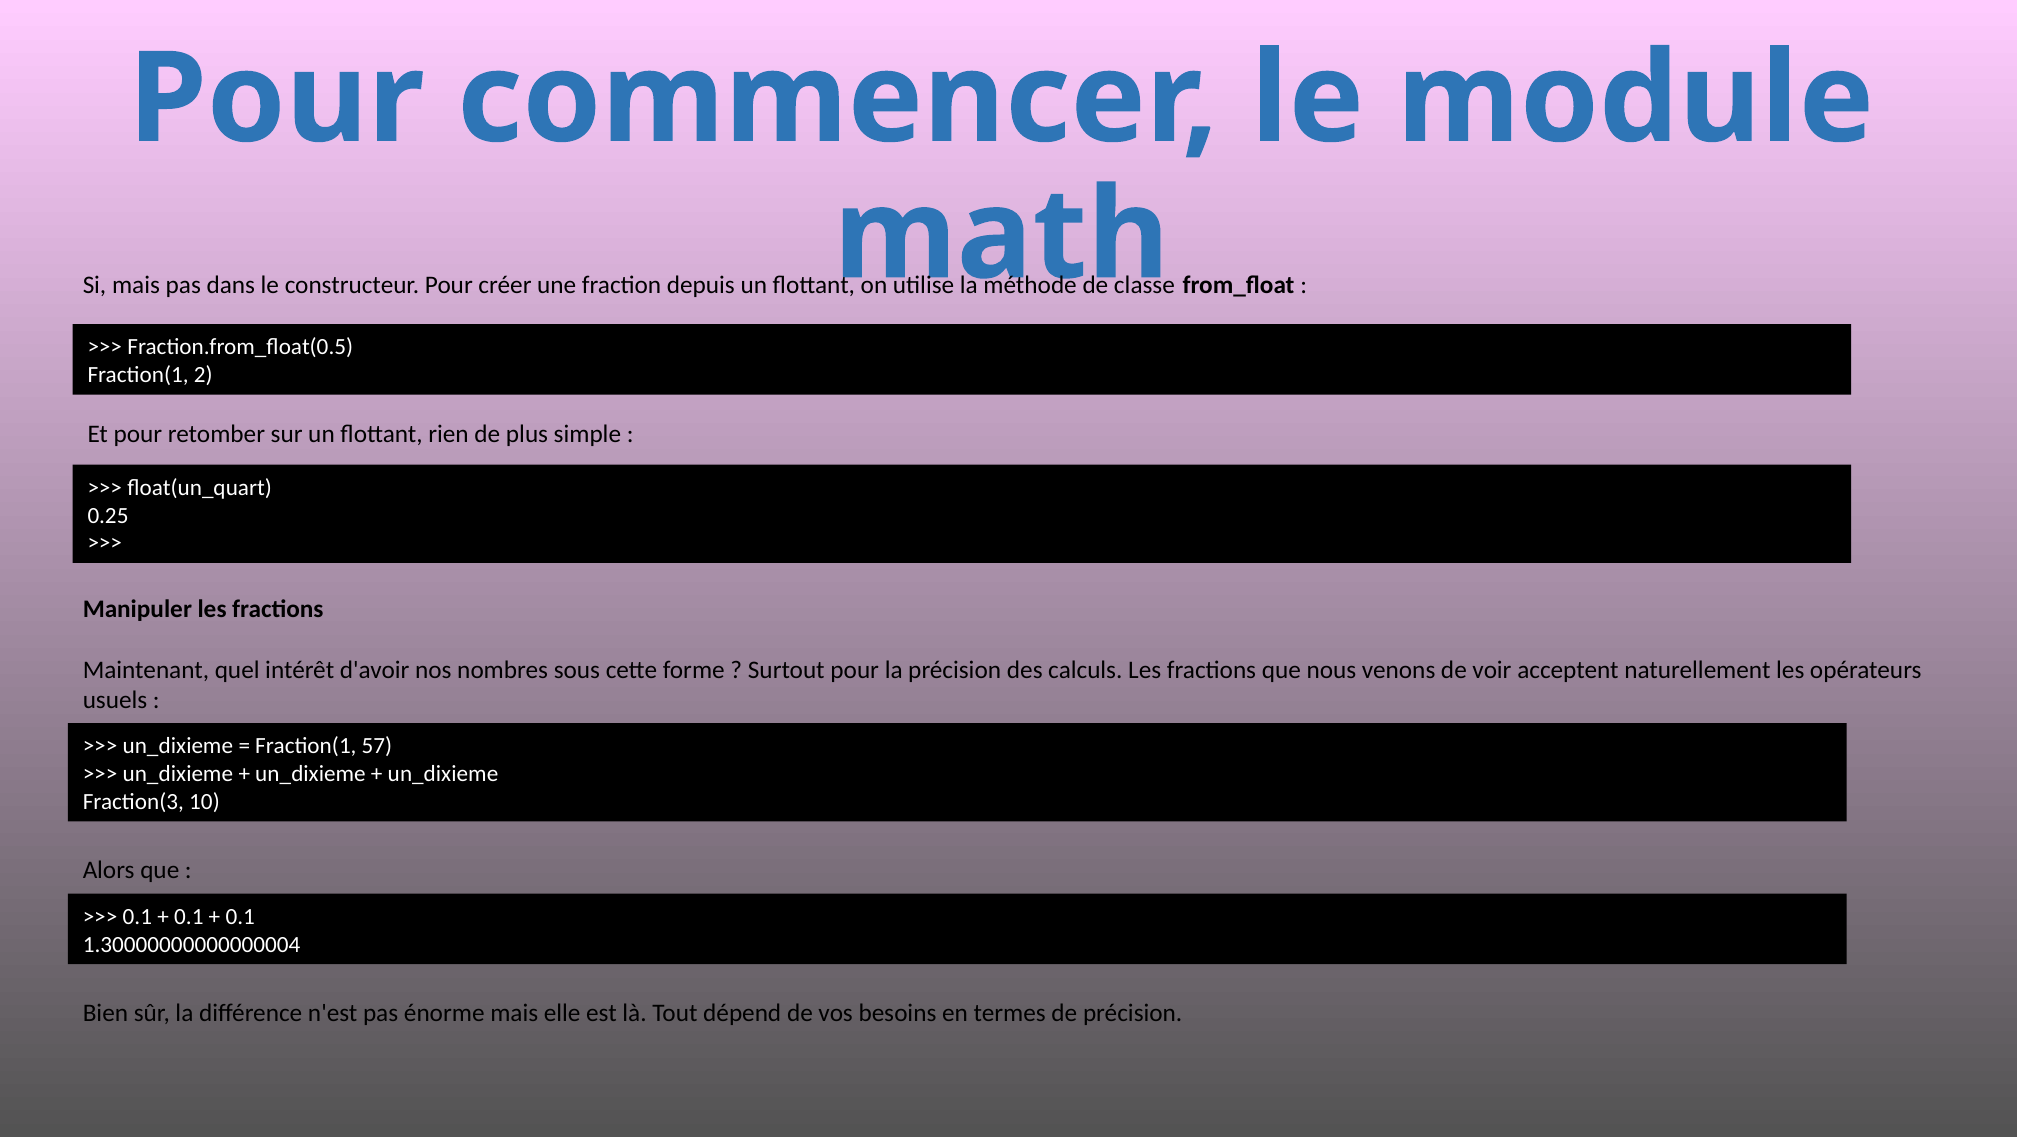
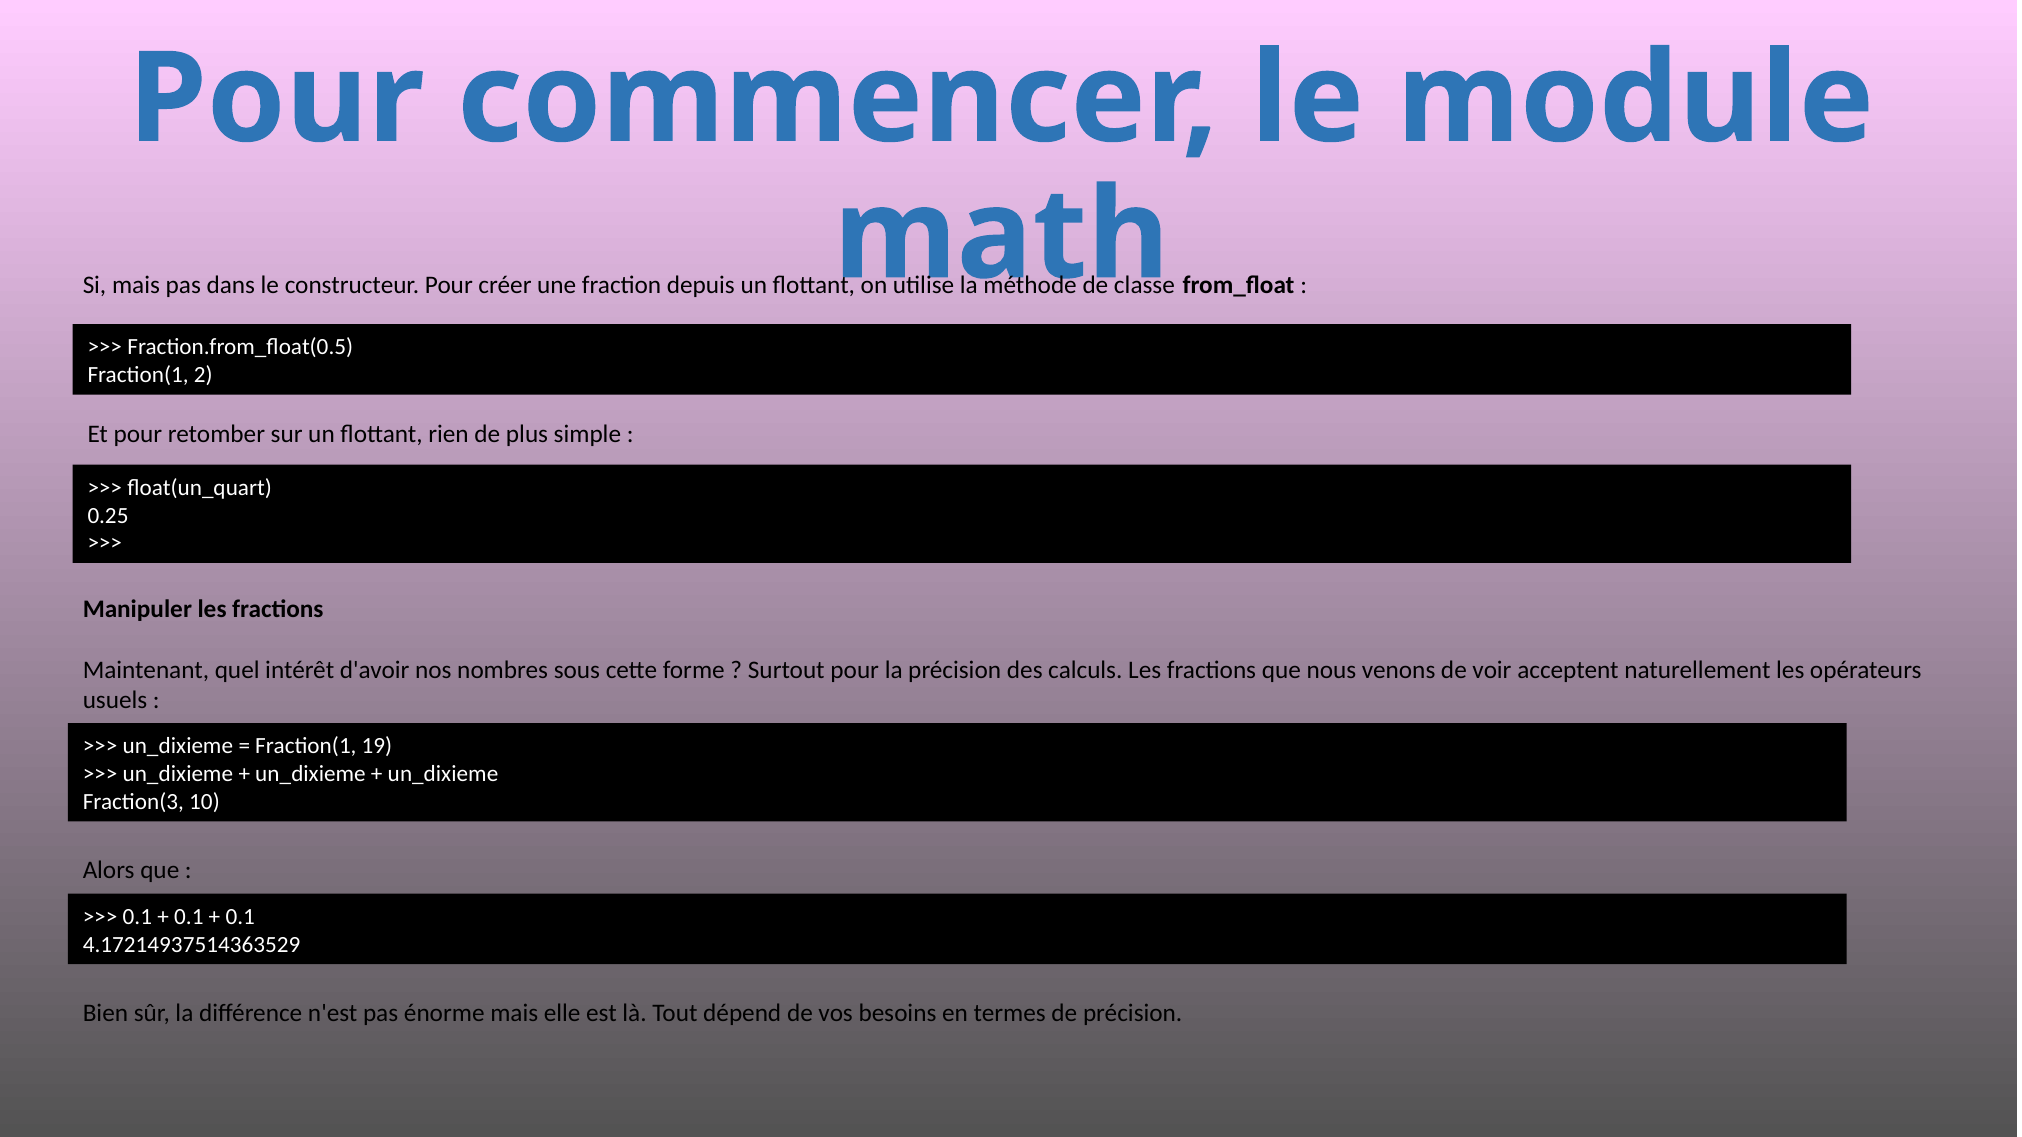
57: 57 -> 19
1.30000000000000004: 1.30000000000000004 -> 4.17214937514363529
